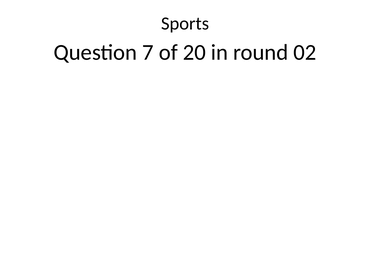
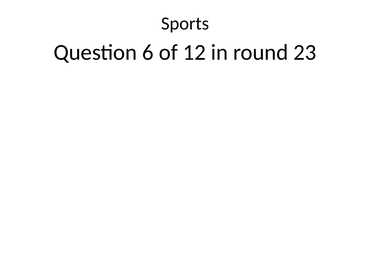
7: 7 -> 6
20: 20 -> 12
02: 02 -> 23
